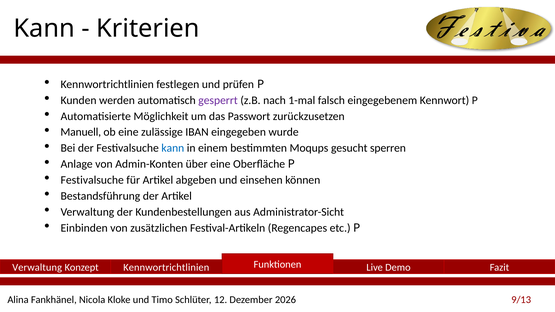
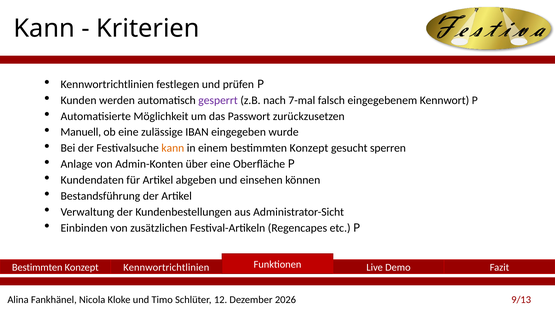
1-mal: 1-mal -> 7-mal
kann at (173, 148) colour: blue -> orange
einem bestimmten Moqups: Moqups -> Konzept
Festivalsuche at (92, 180): Festivalsuche -> Kundendaten
Verwaltung at (37, 268): Verwaltung -> Bestimmten
